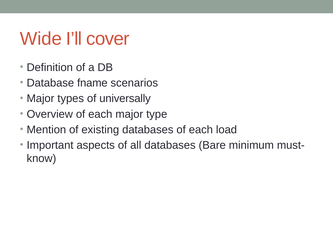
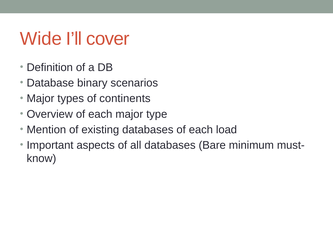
fname: fname -> binary
universally: universally -> continents
